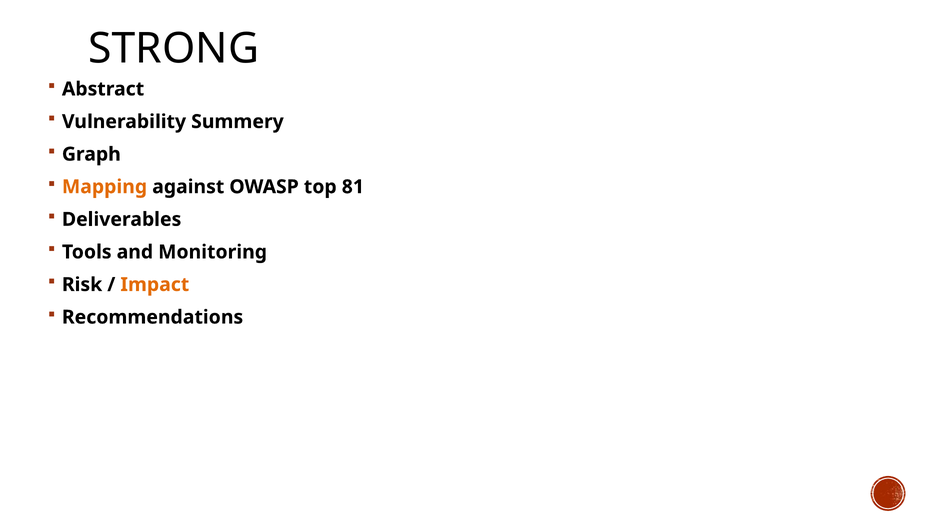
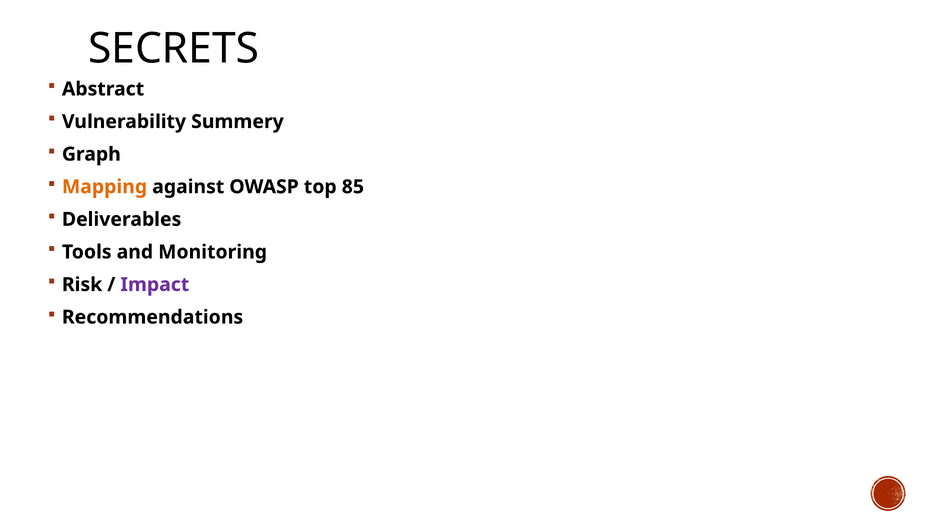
STRONG: STRONG -> SECRETS
81: 81 -> 85
Impact colour: orange -> purple
